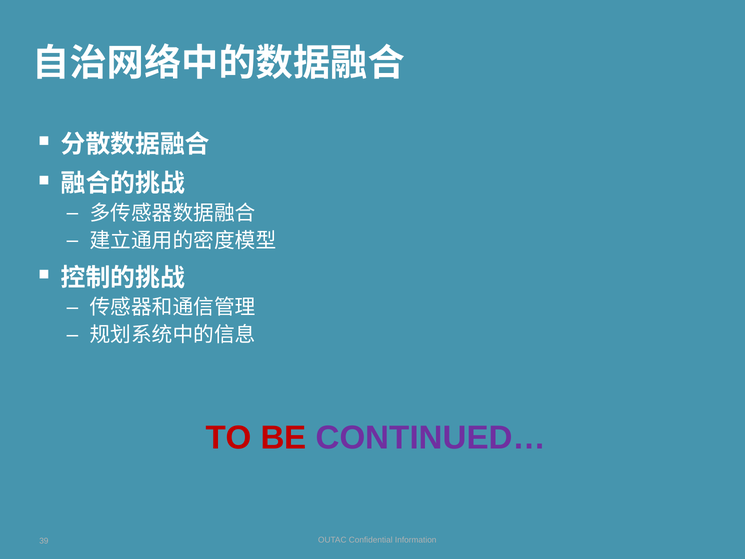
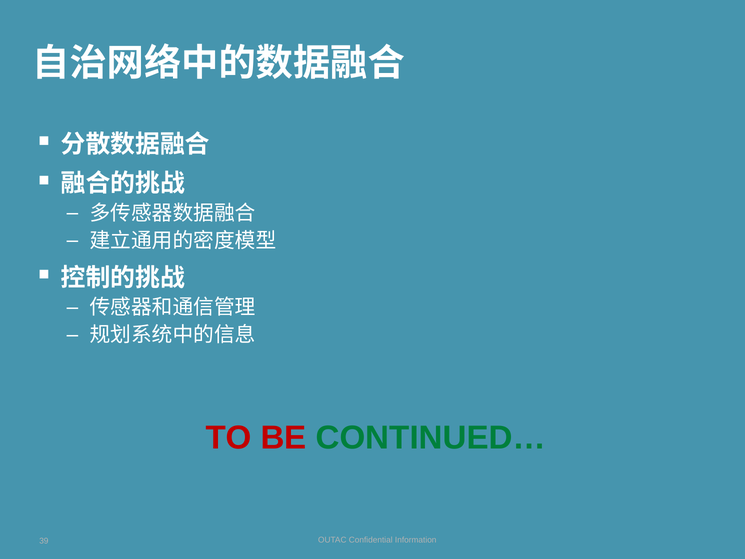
CONTINUED… colour: purple -> green
